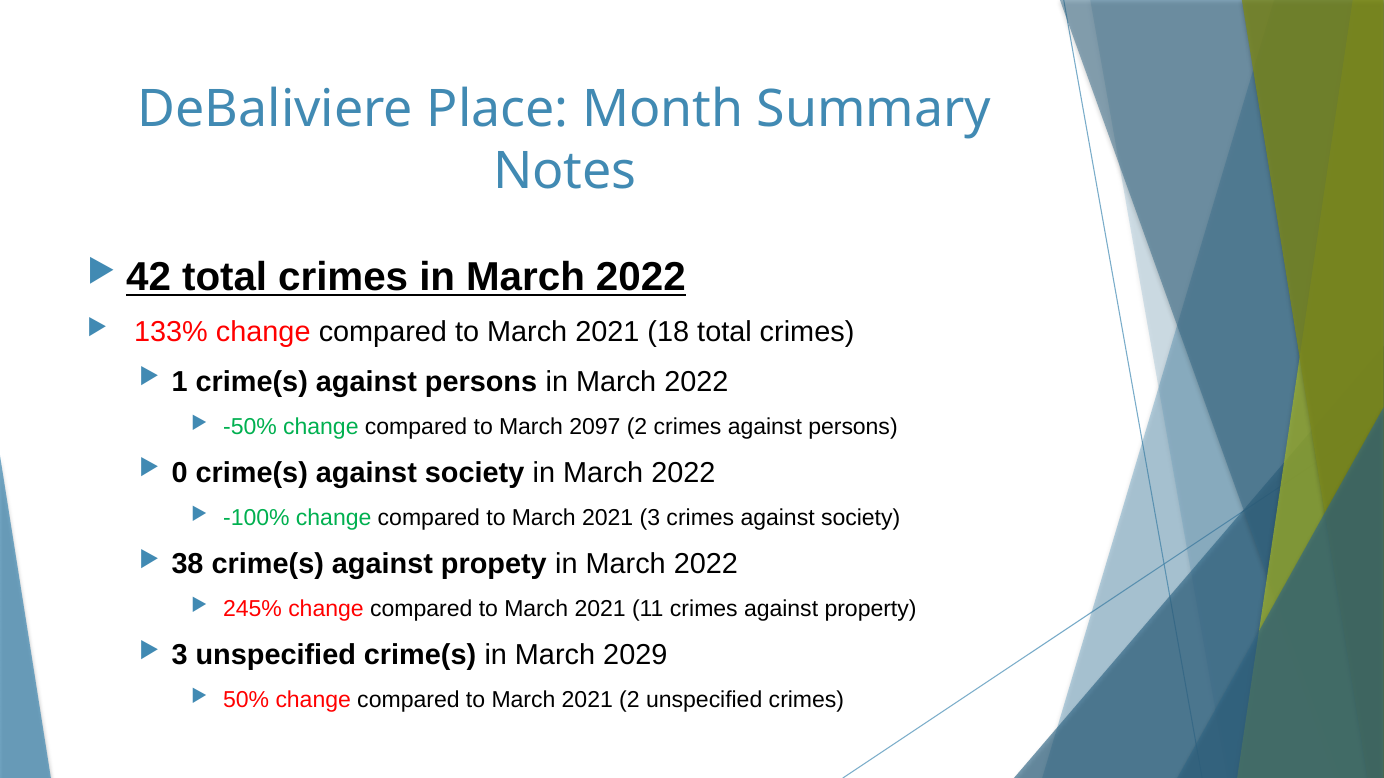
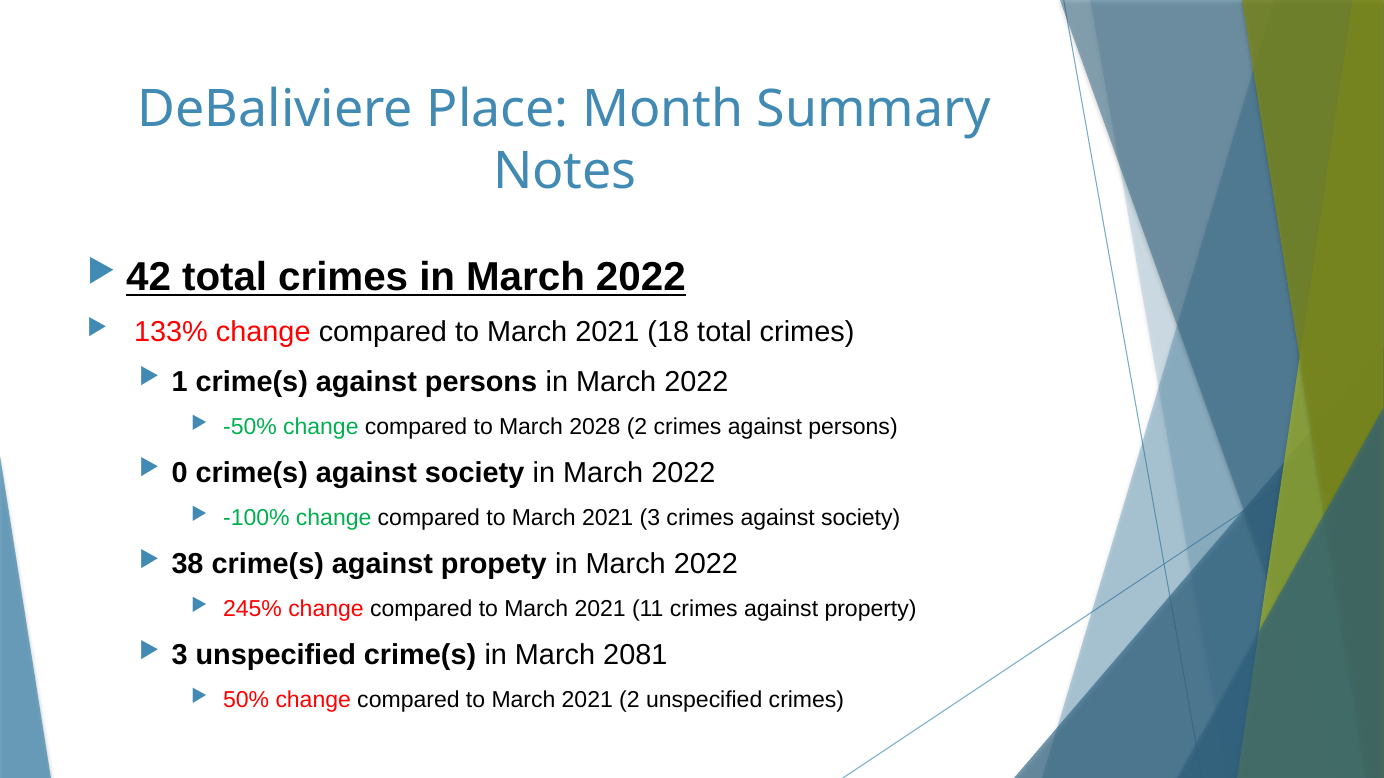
2097: 2097 -> 2028
2029: 2029 -> 2081
